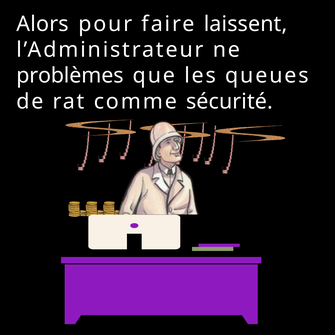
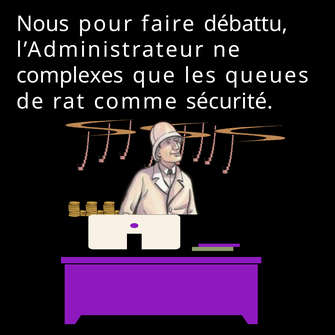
Alors: Alors -> Nous
laissent: laissent -> débattu
problèmes: problèmes -> complexes
